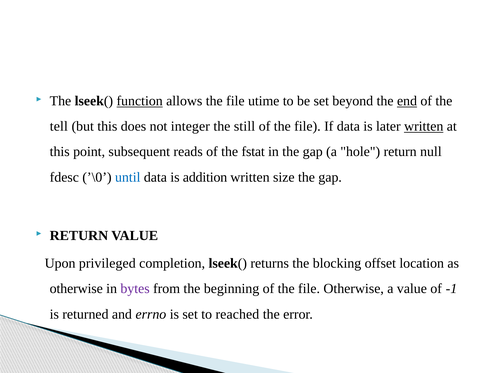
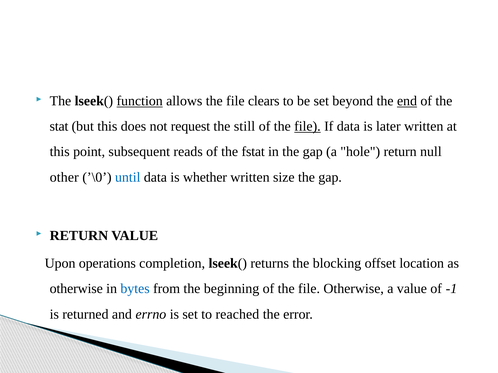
utime: utime -> clears
tell: tell -> stat
integer: integer -> request
file at (307, 127) underline: none -> present
written at (424, 127) underline: present -> none
fdesc: fdesc -> other
addition: addition -> whether
privileged: privileged -> operations
bytes colour: purple -> blue
